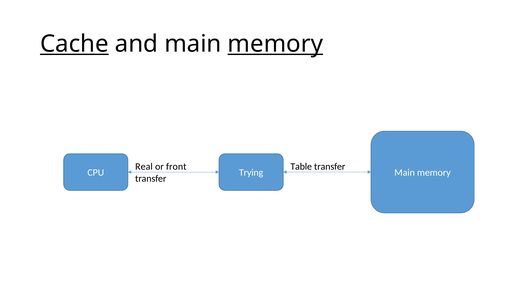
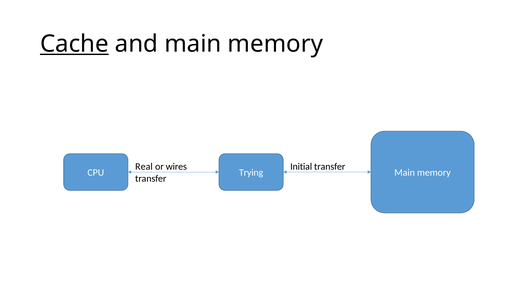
memory at (275, 44) underline: present -> none
front: front -> wires
Table: Table -> Initial
